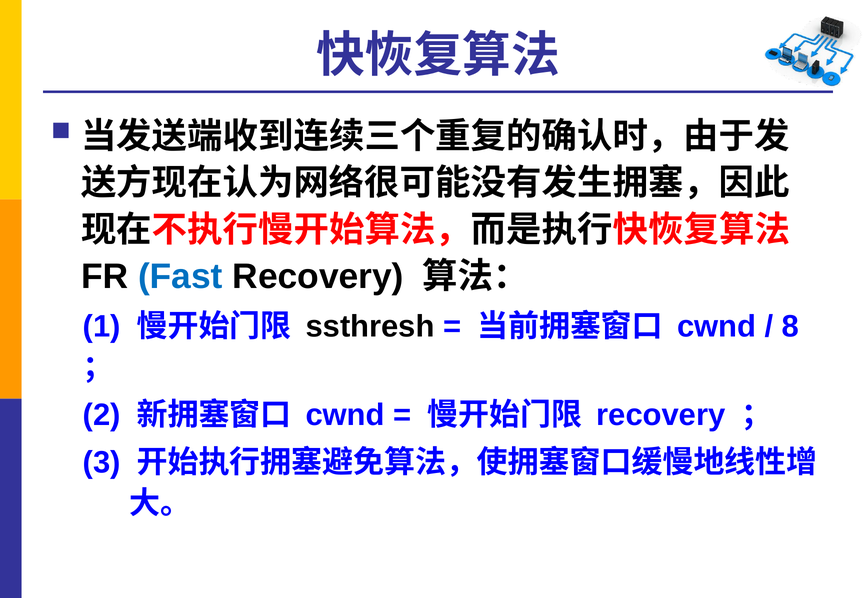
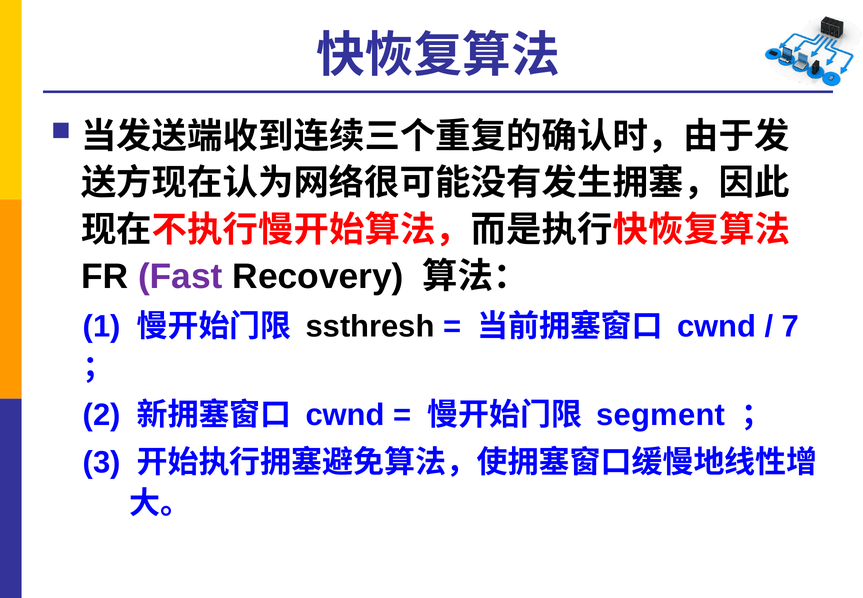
Fast colour: blue -> purple
8: 8 -> 7
recovery at (661, 415): recovery -> segment
